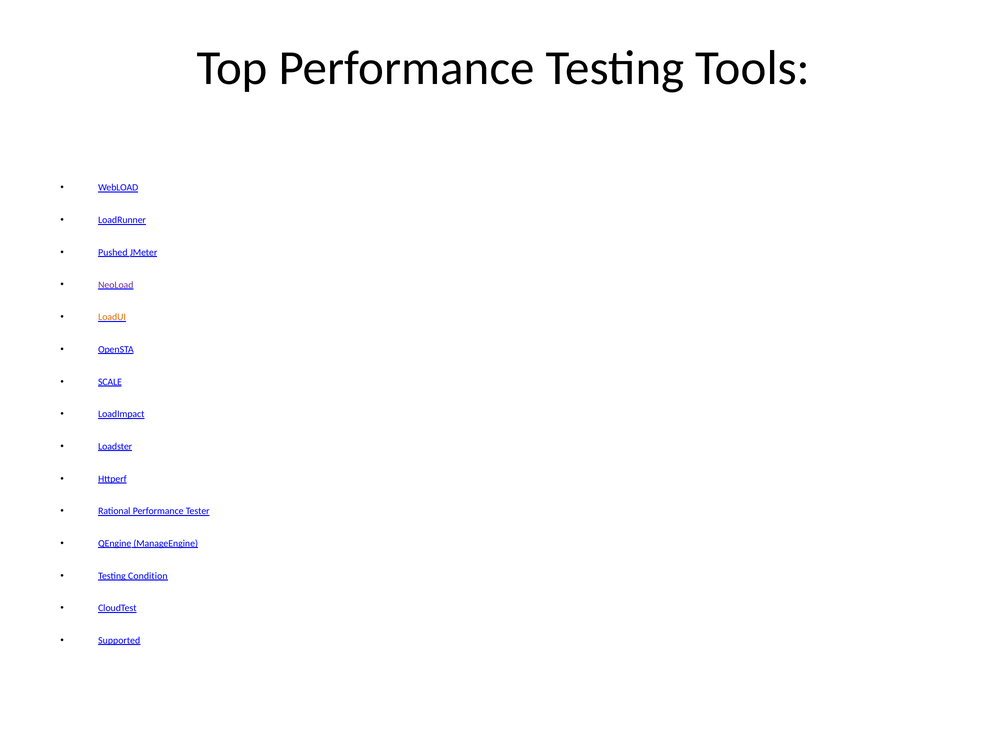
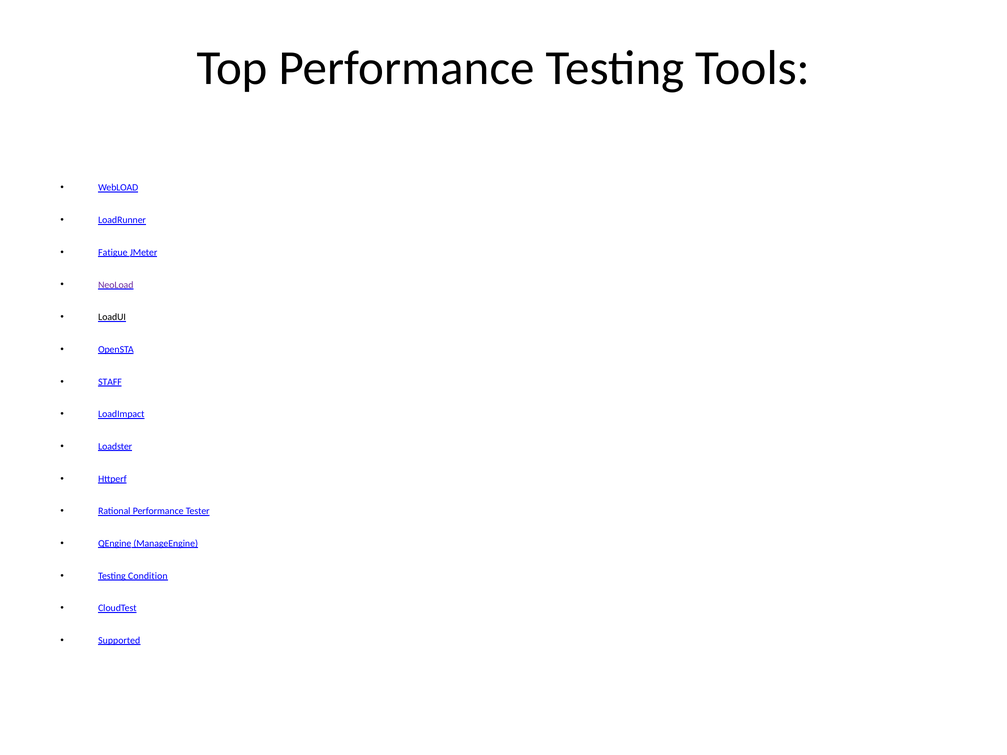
Pushed: Pushed -> Fatigue
LoadUI colour: orange -> black
SCALE: SCALE -> STAFF
